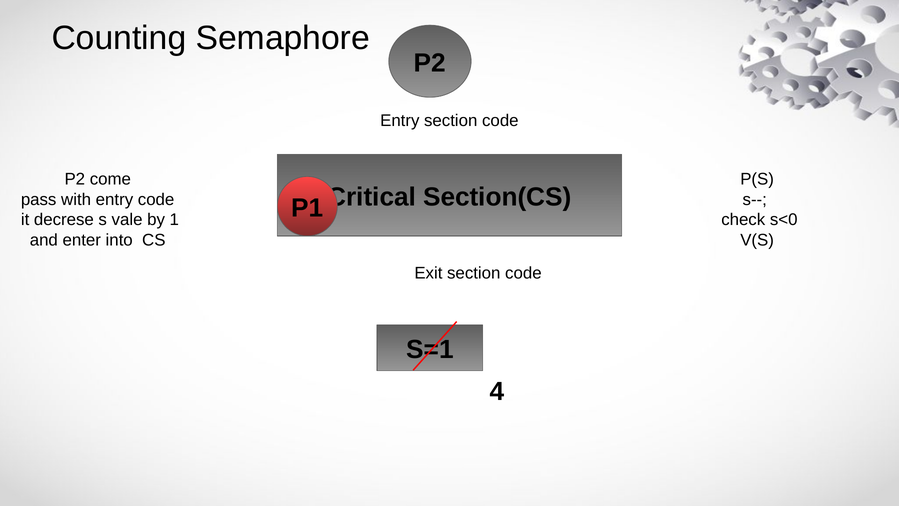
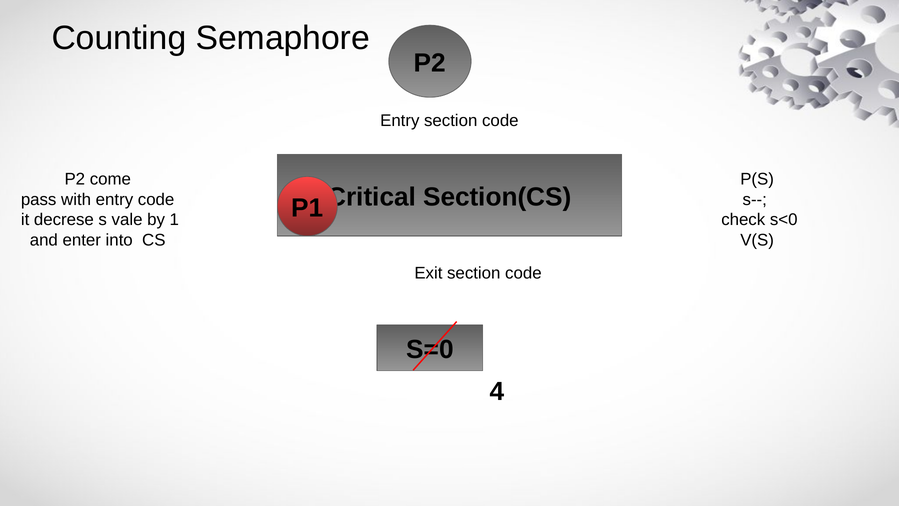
S=1: S=1 -> S=0
